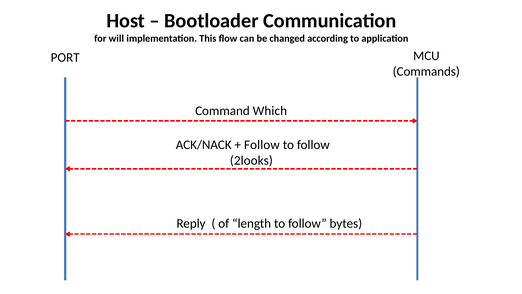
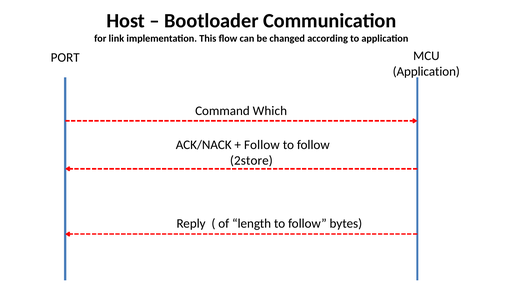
will: will -> link
Commands at (426, 72): Commands -> Application
2looks: 2looks -> 2store
